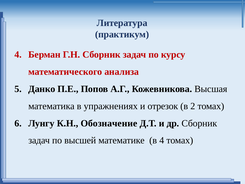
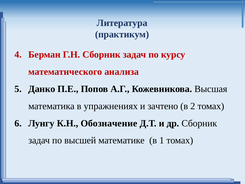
отрезок: отрезок -> зачтено
в 4: 4 -> 1
